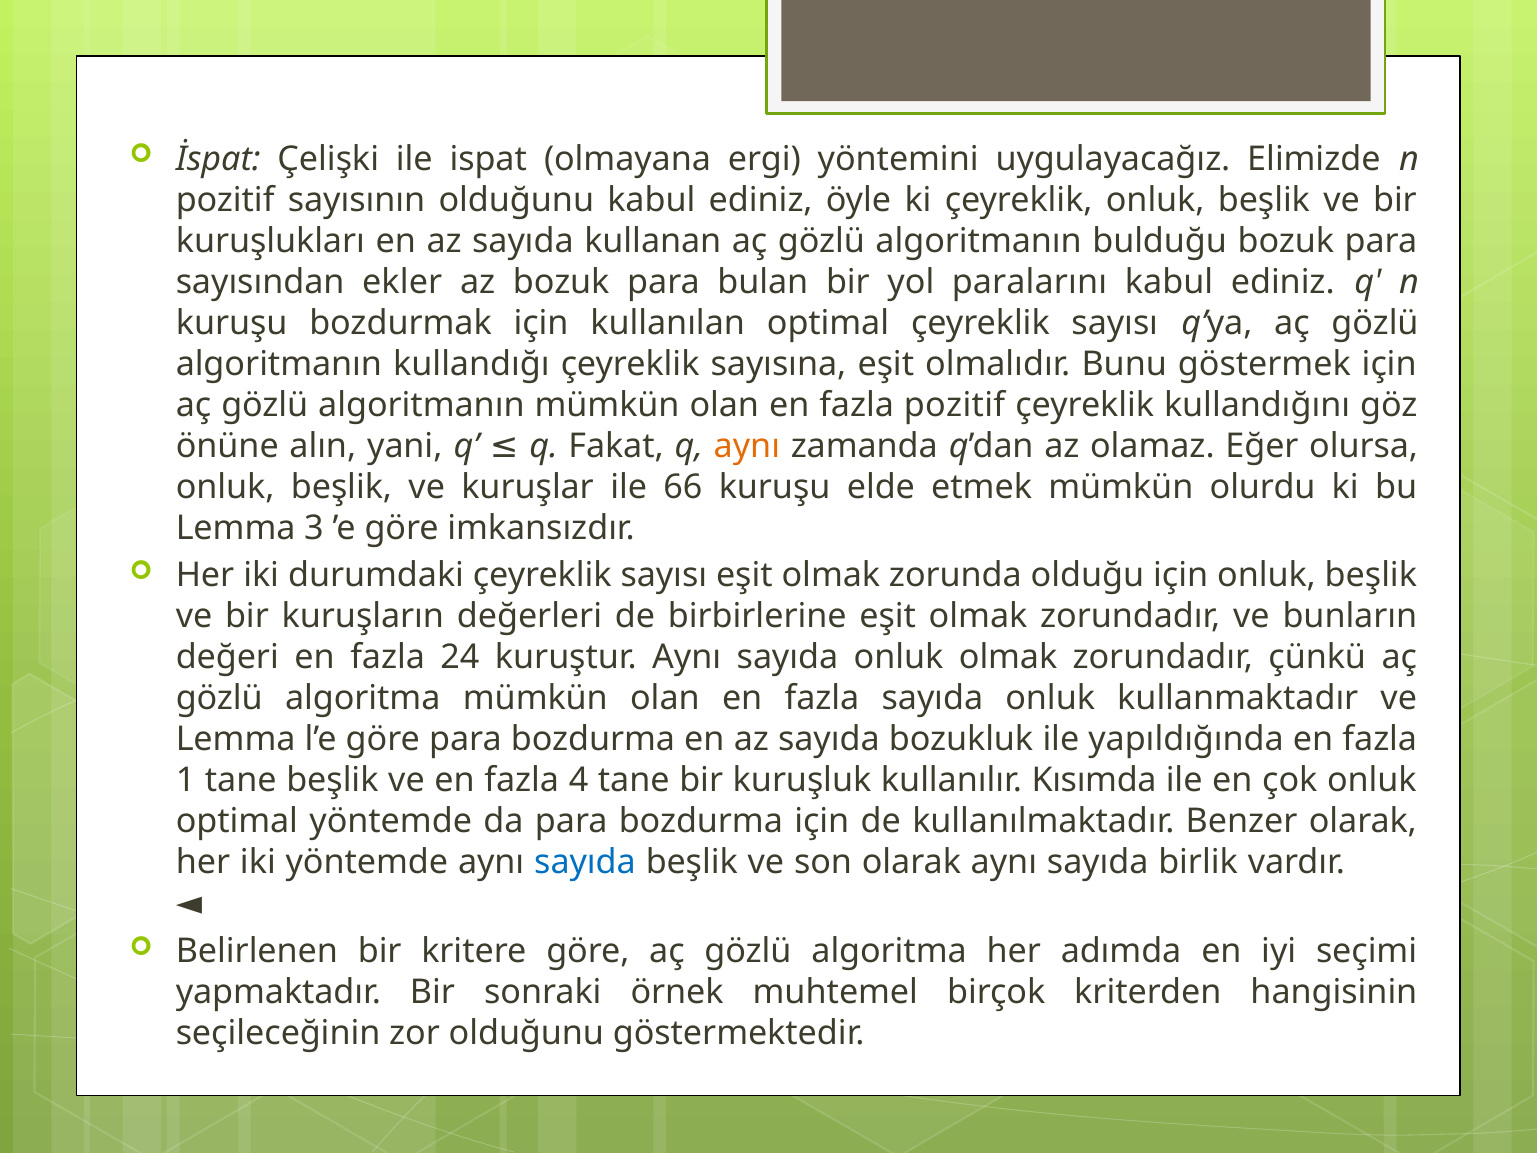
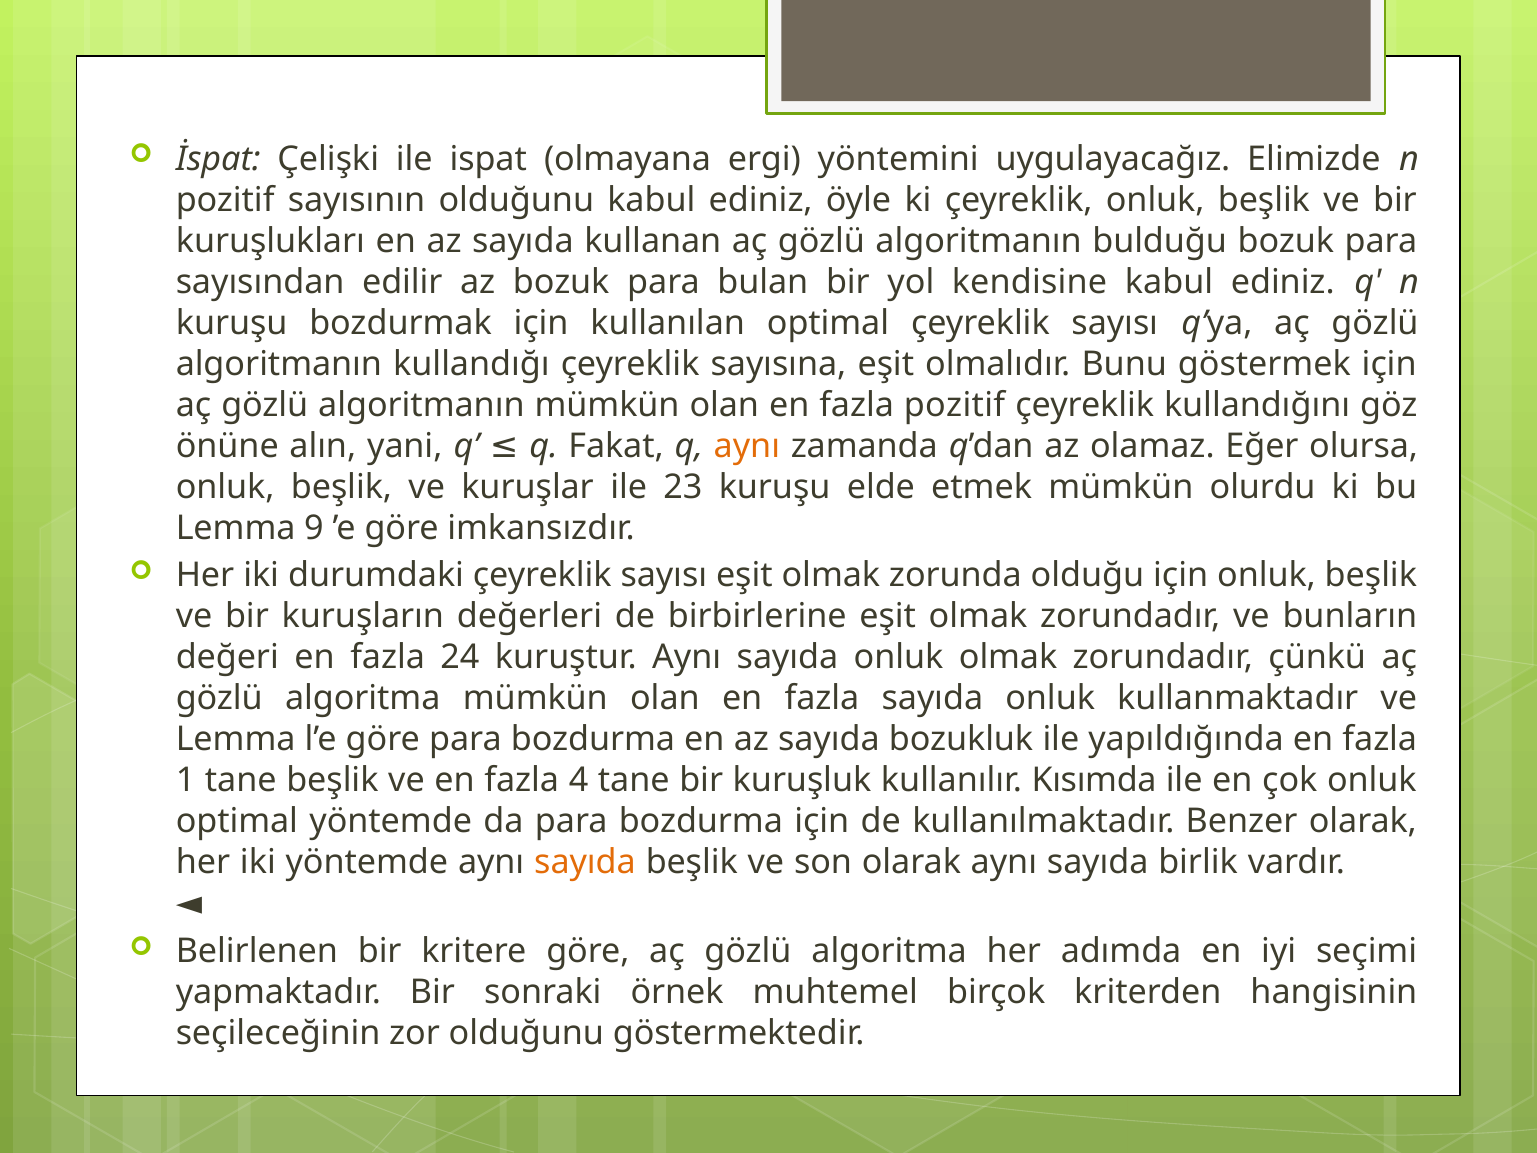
ekler: ekler -> edilir
paralarını: paralarını -> kendisine
66: 66 -> 23
3: 3 -> 9
sayıda at (585, 862) colour: blue -> orange
